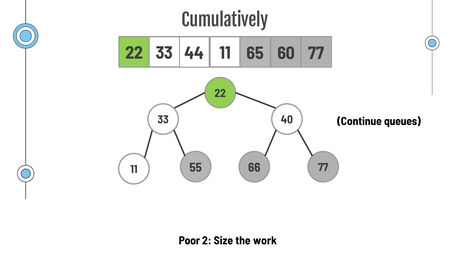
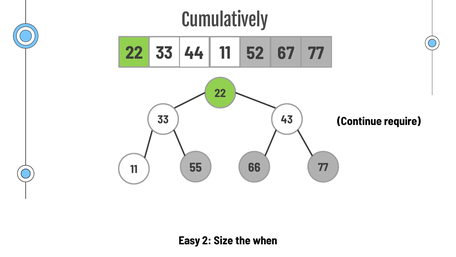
65: 65 -> 52
60: 60 -> 67
40: 40 -> 43
queues: queues -> require
Poor: Poor -> Easy
work: work -> when
